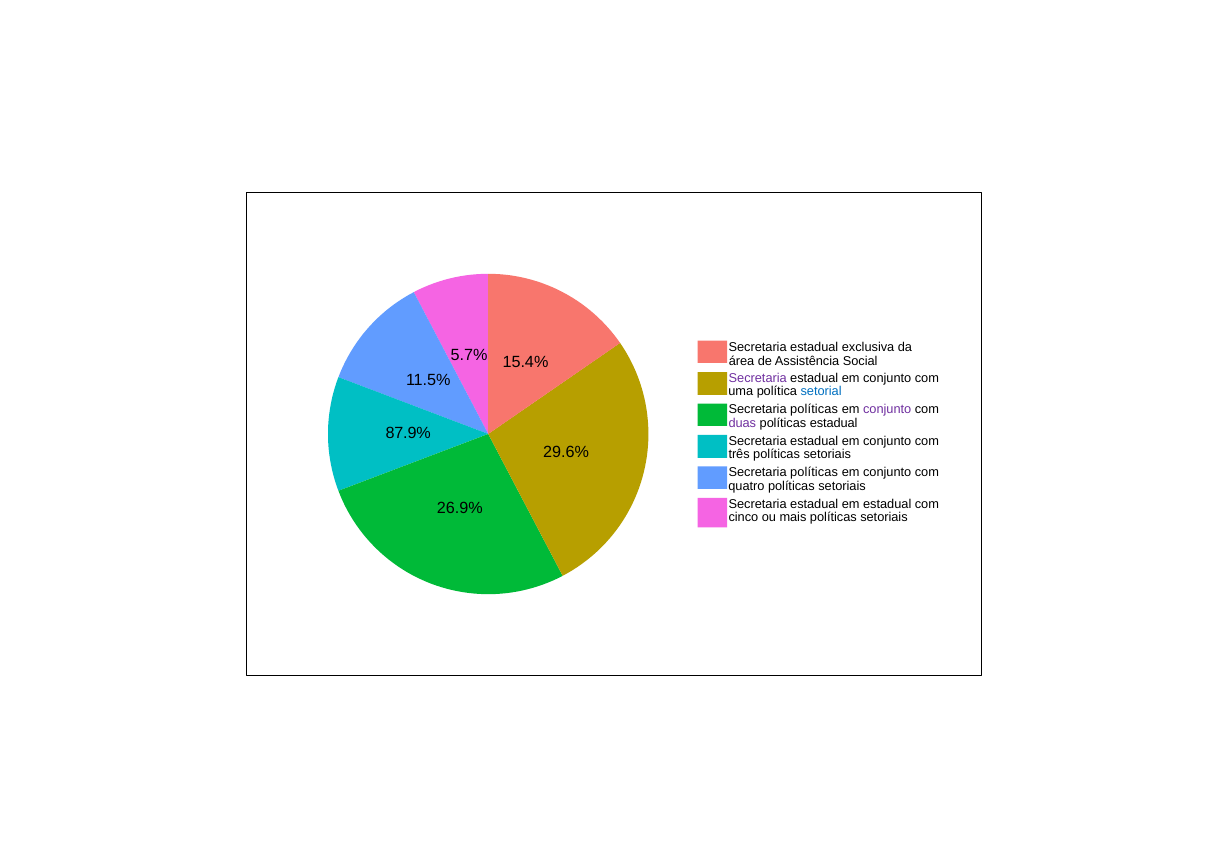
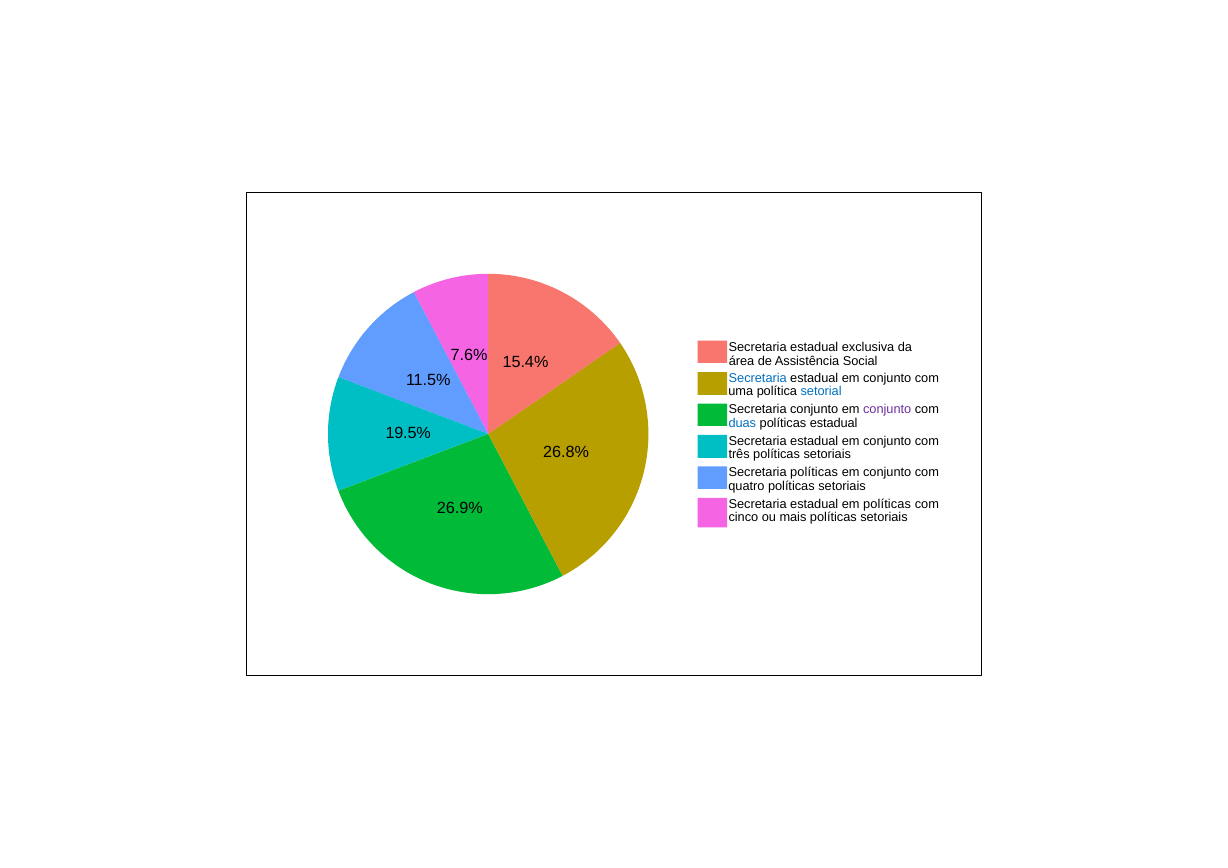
5.7%: 5.7% -> 7.6%
Secretaria at (758, 378) colour: purple -> blue
políticas at (814, 409): políticas -> conjunto
duas colour: purple -> blue
87.9%: 87.9% -> 19.5%
29.6%: 29.6% -> 26.8%
em estadual: estadual -> políticas
